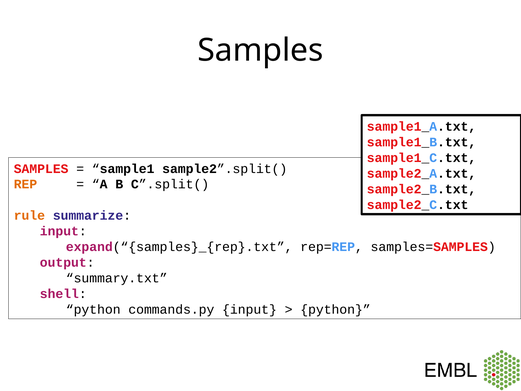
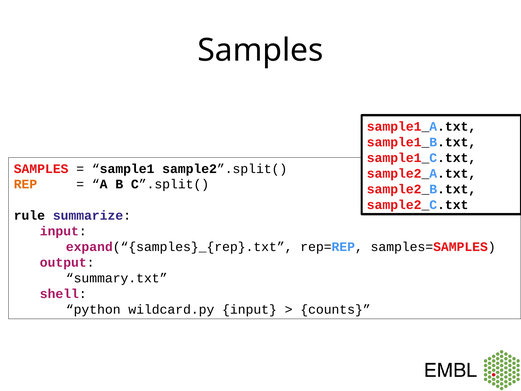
rule colour: orange -> black
commands.py: commands.py -> wildcard.py
python at (335, 309): python -> counts
